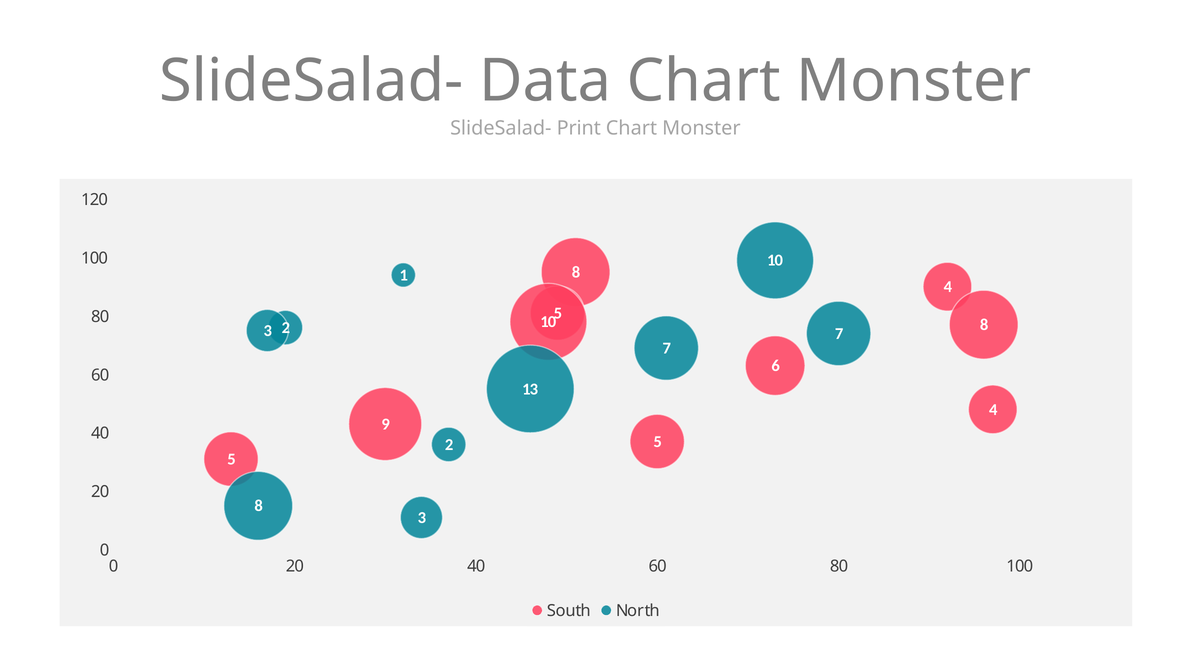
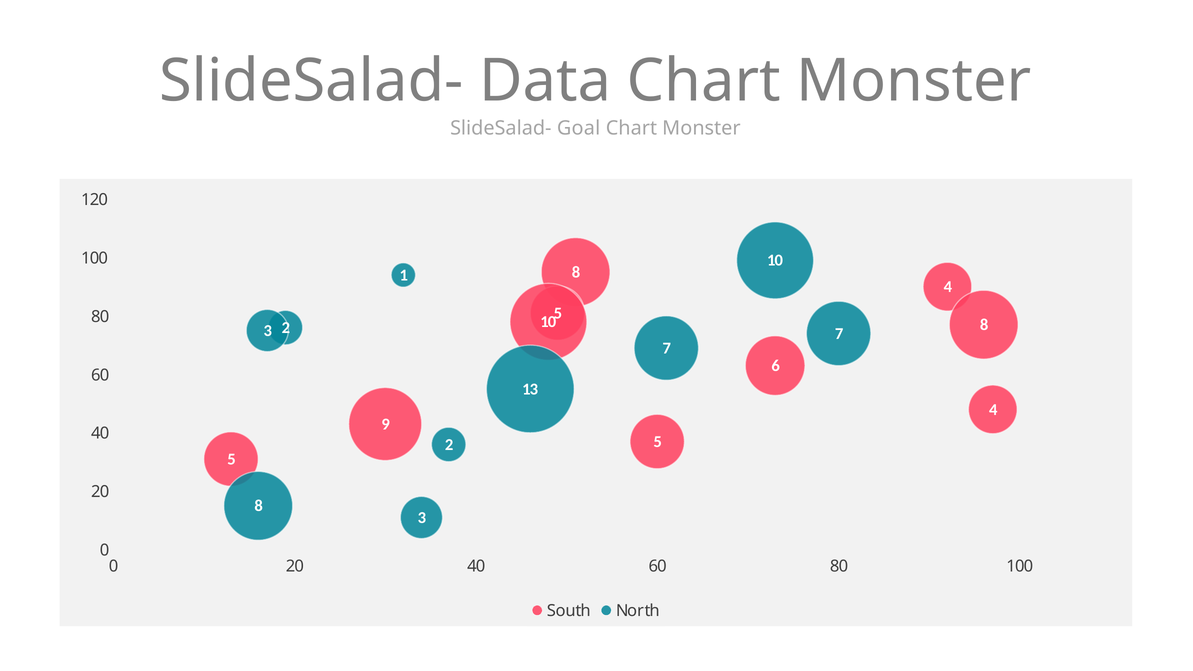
Print: Print -> Goal
